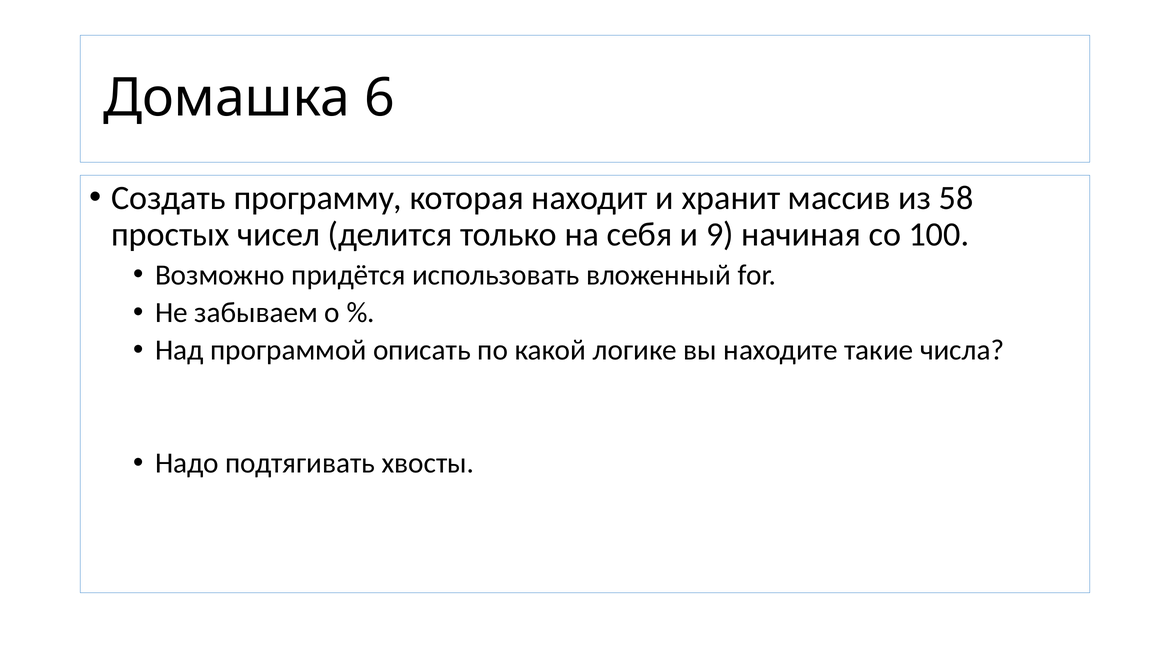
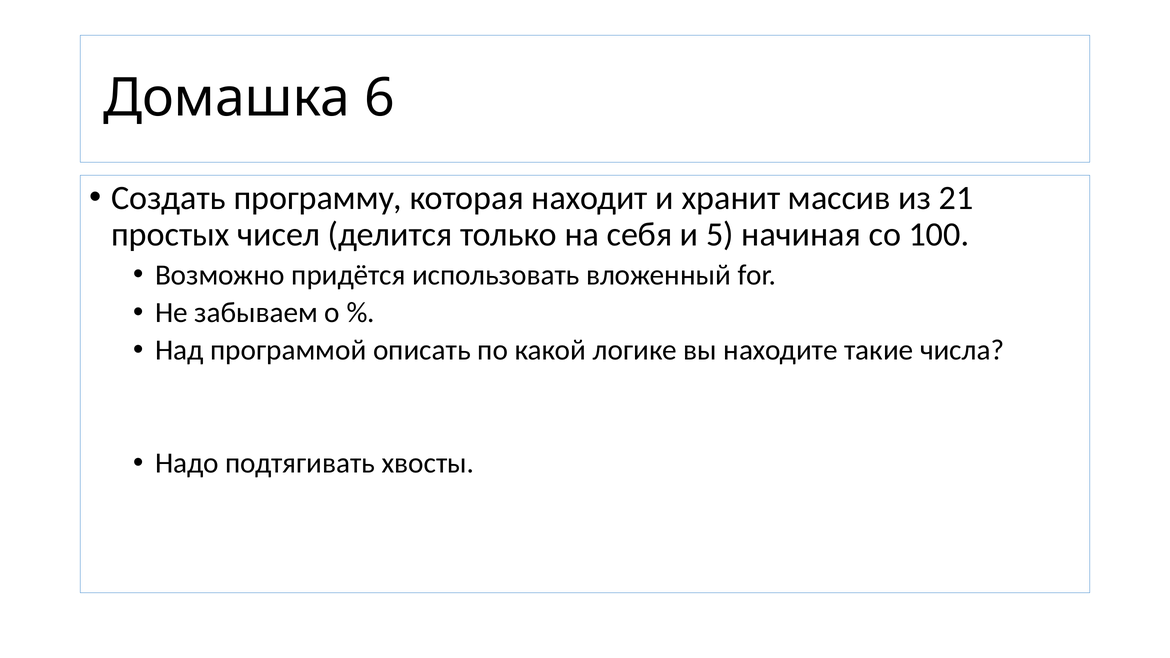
58: 58 -> 21
9: 9 -> 5
